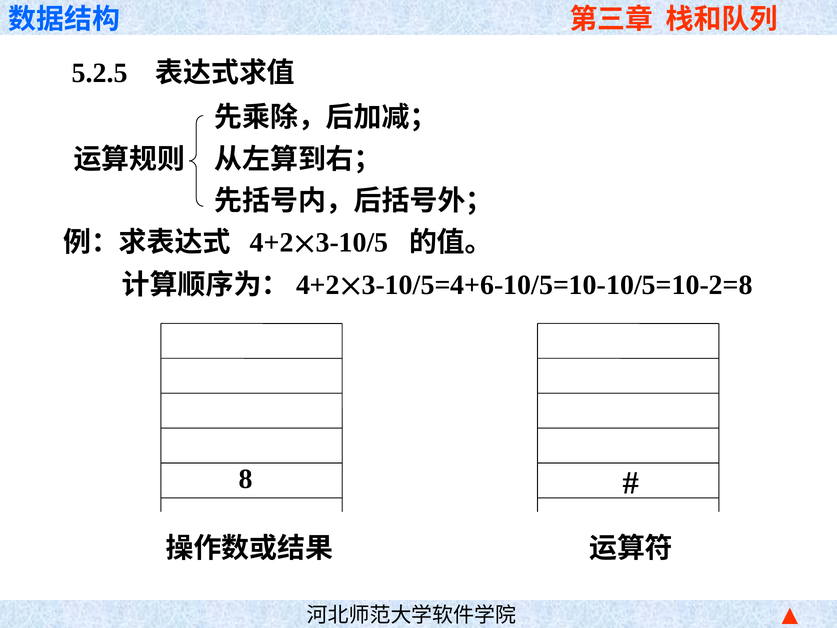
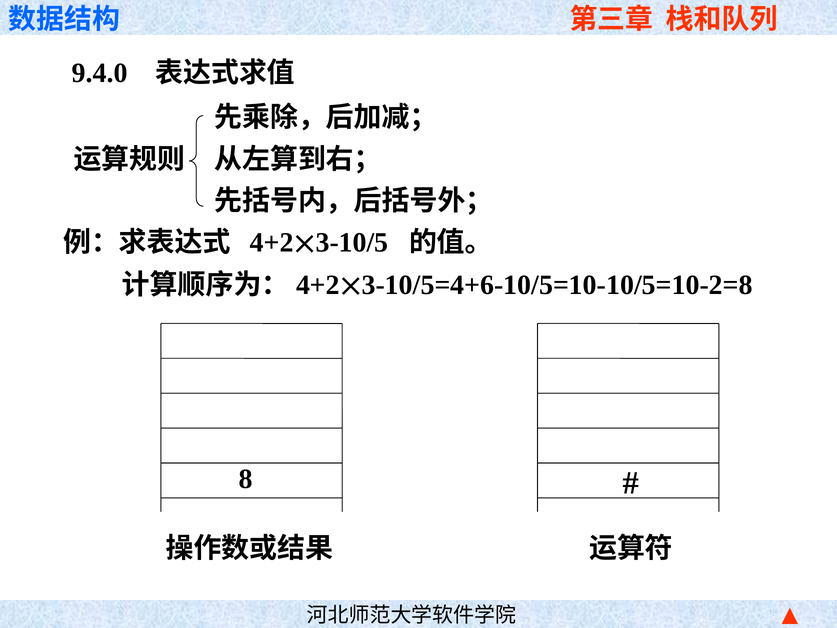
5.2.5: 5.2.5 -> 9.4.0
